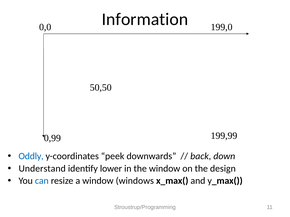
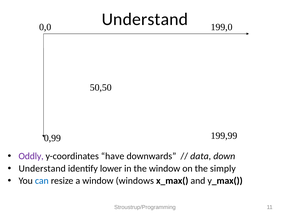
Information at (145, 19): Information -> Understand
Oddly colour: blue -> purple
peek: peek -> have
back: back -> data
design: design -> simply
